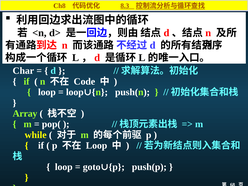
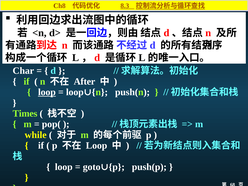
Code: Code -> After
loop at (47, 92) underline: none -> present
Array: Array -> Times
